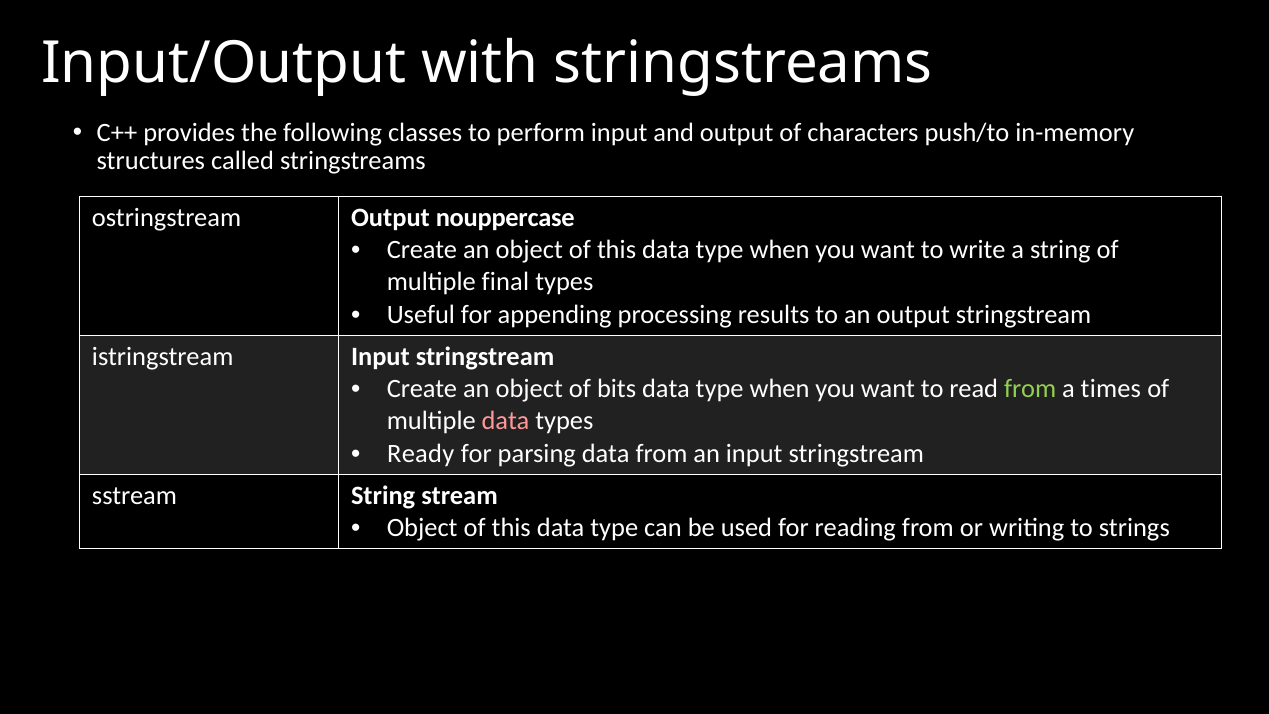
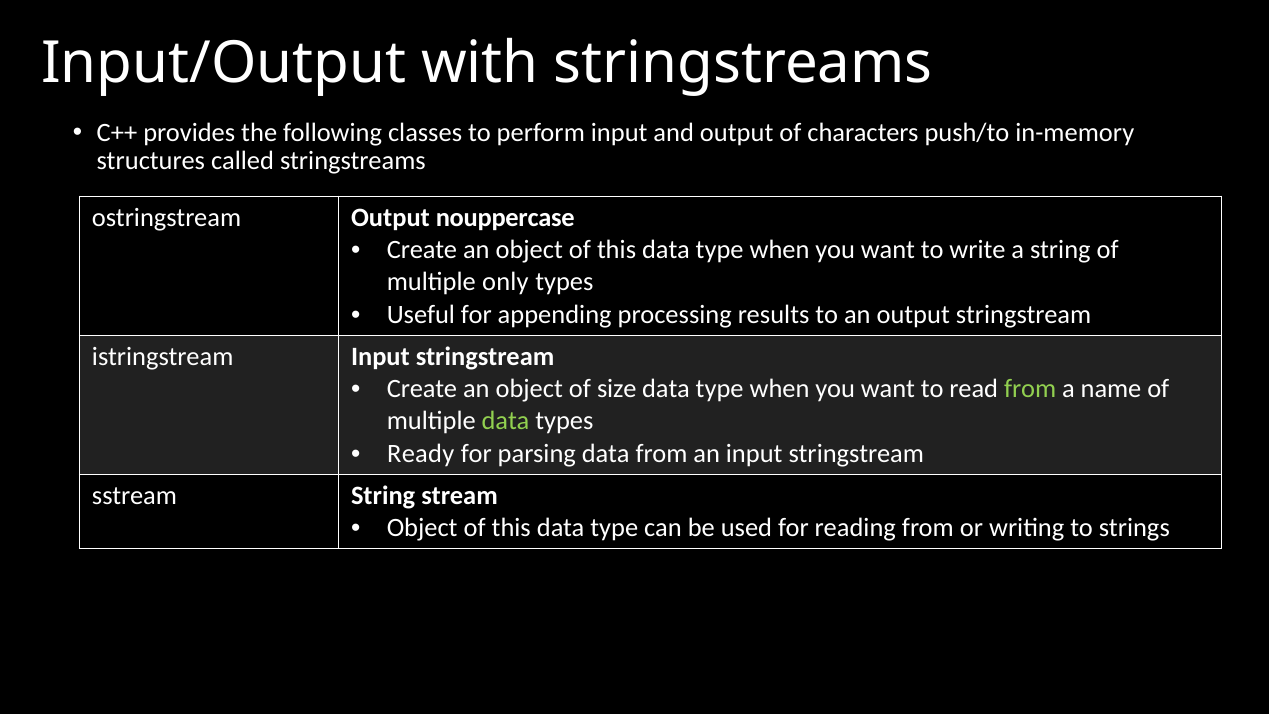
final: final -> only
bits: bits -> size
times: times -> name
data at (506, 421) colour: pink -> light green
